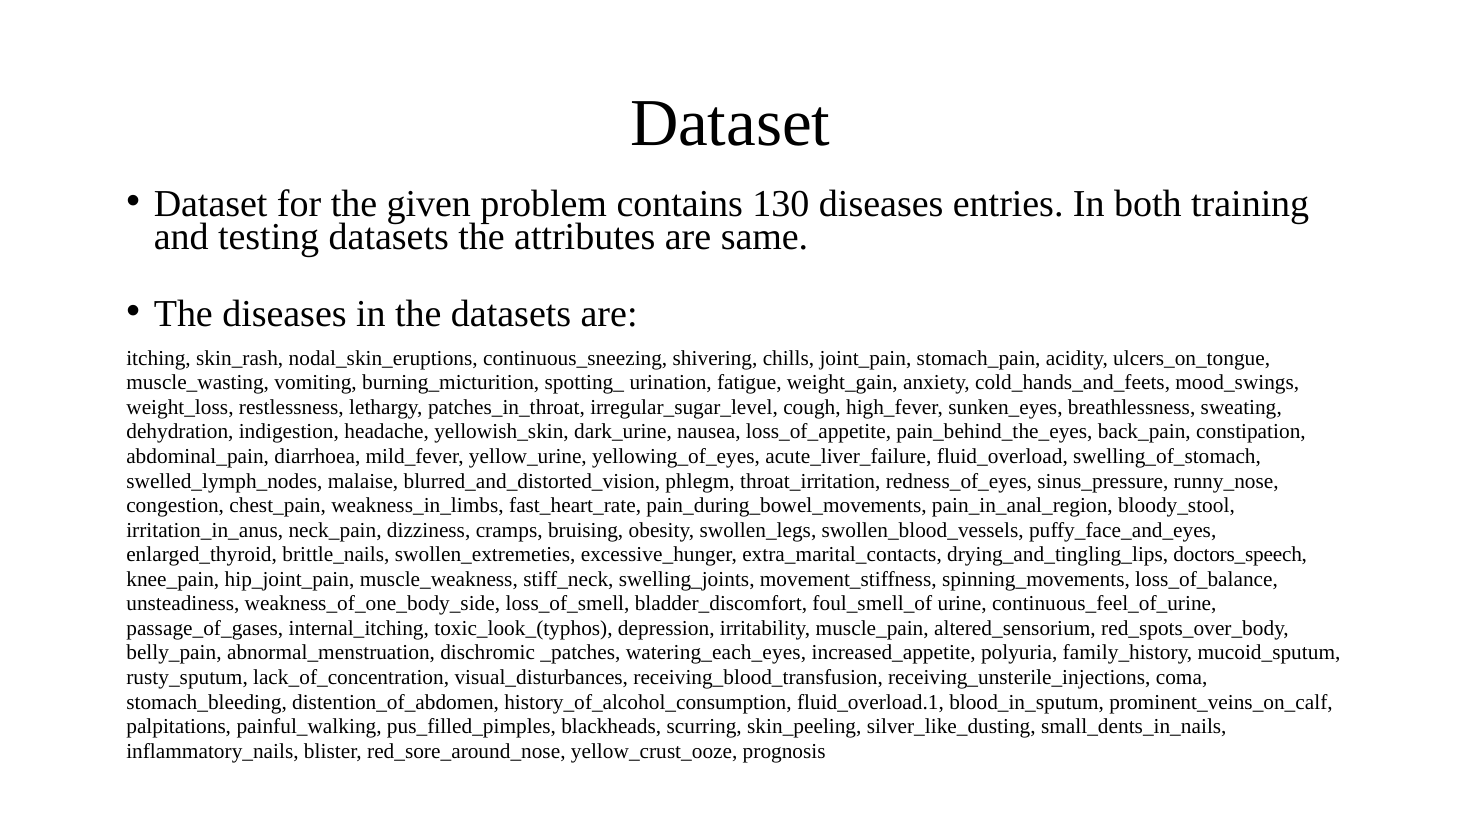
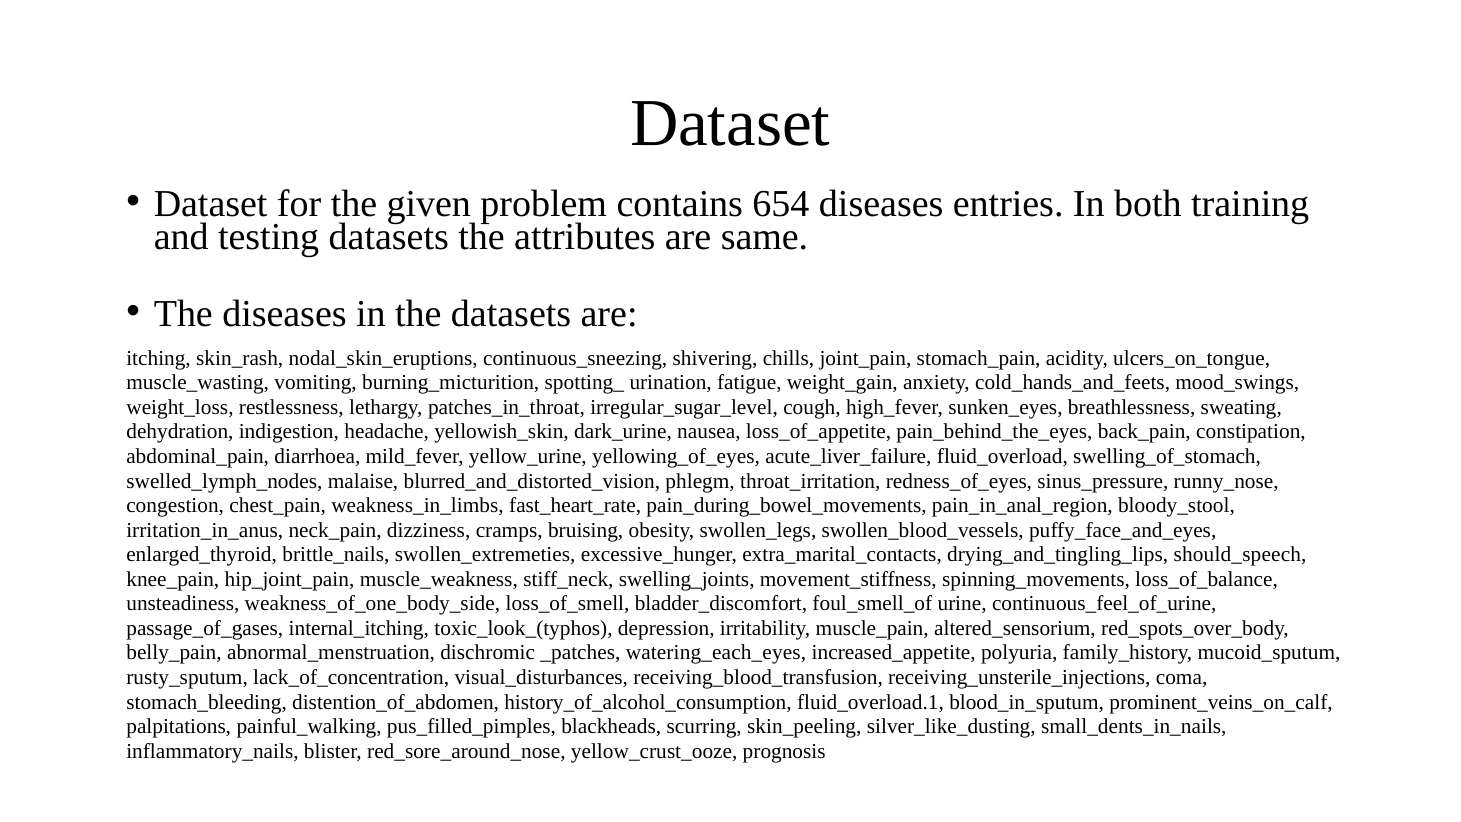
130: 130 -> 654
doctors_speech: doctors_speech -> should_speech
